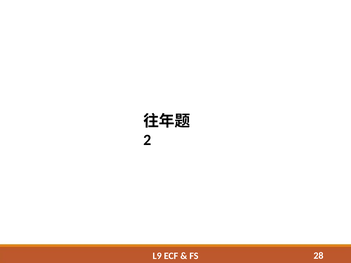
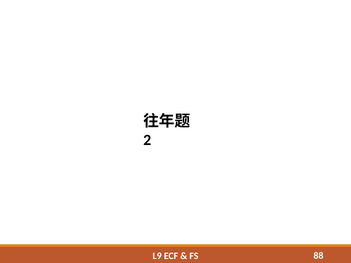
28: 28 -> 88
